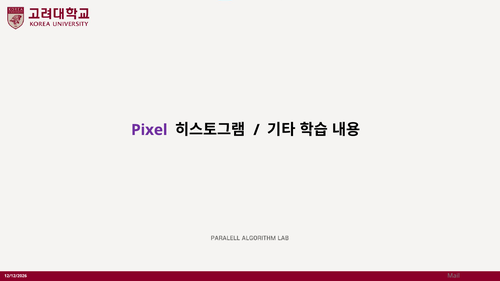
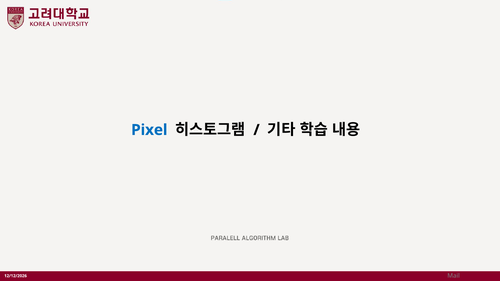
Pixel colour: purple -> blue
